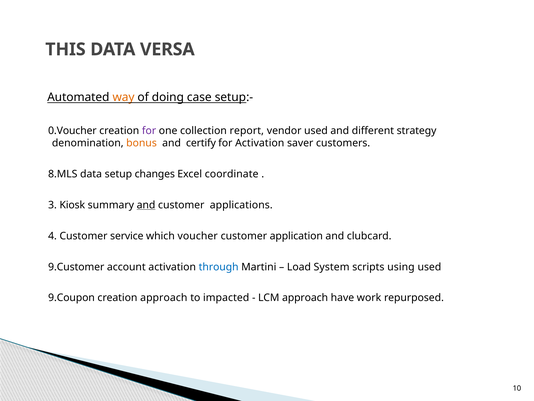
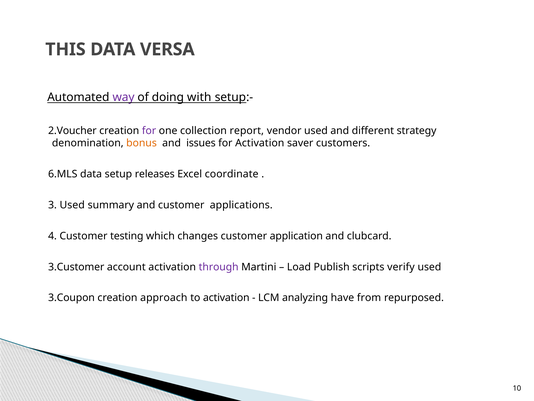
way colour: orange -> purple
case: case -> with
0.Voucher: 0.Voucher -> 2.Voucher
certify: certify -> issues
8.MLS: 8.MLS -> 6.MLS
changes: changes -> releases
3 Kiosk: Kiosk -> Used
and at (146, 205) underline: present -> none
service: service -> testing
voucher: voucher -> changes
9.Customer: 9.Customer -> 3.Customer
through colour: blue -> purple
System: System -> Publish
using: using -> verify
9.Coupon: 9.Coupon -> 3.Coupon
to impacted: impacted -> activation
LCM approach: approach -> analyzing
work: work -> from
